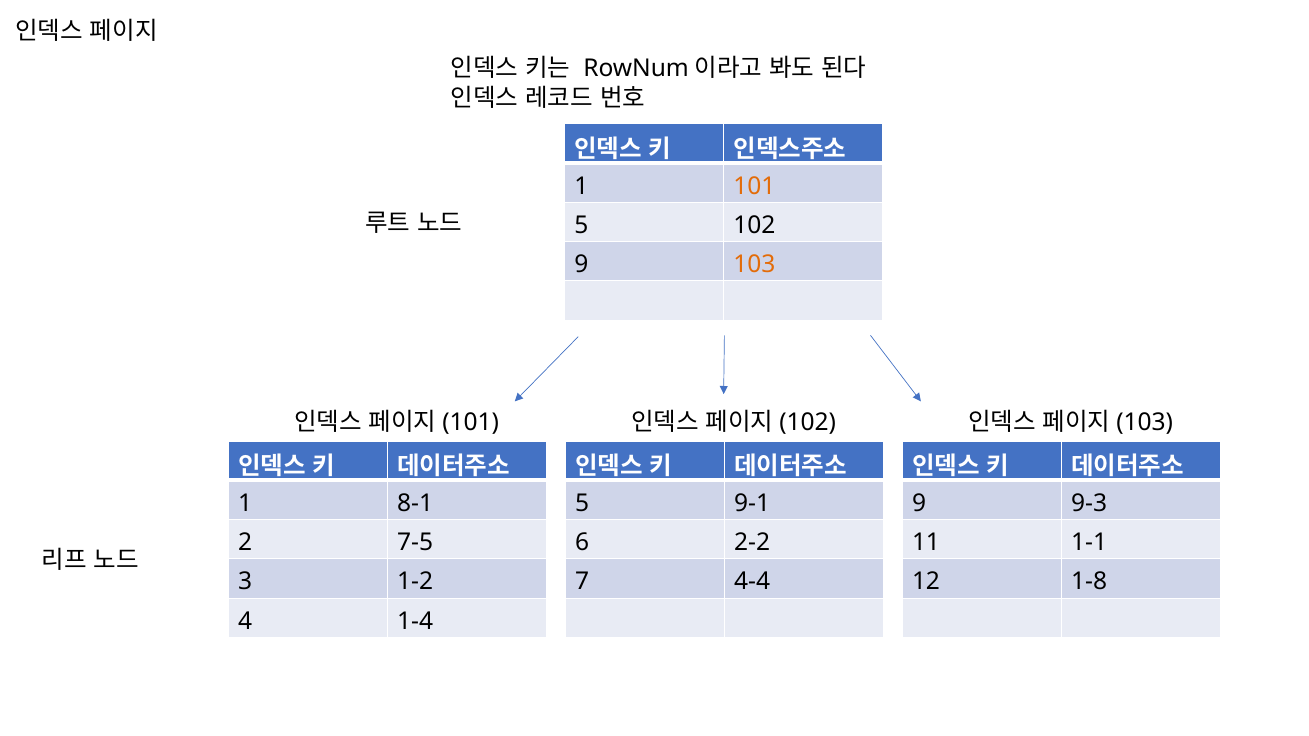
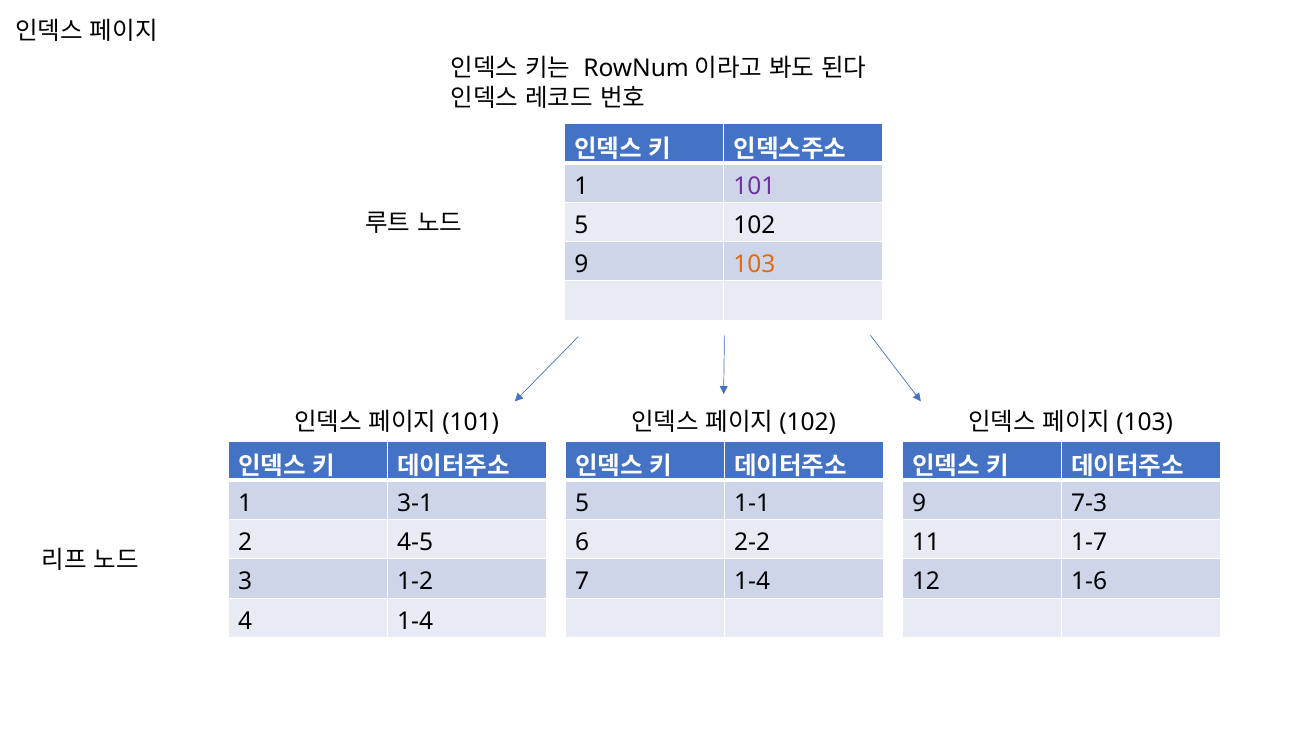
101 colour: orange -> purple
8-1: 8-1 -> 3-1
9-1: 9-1 -> 1-1
9-3: 9-3 -> 7-3
7-5: 7-5 -> 4-5
1-1: 1-1 -> 1-7
7 4-4: 4-4 -> 1-4
1-8: 1-8 -> 1-6
